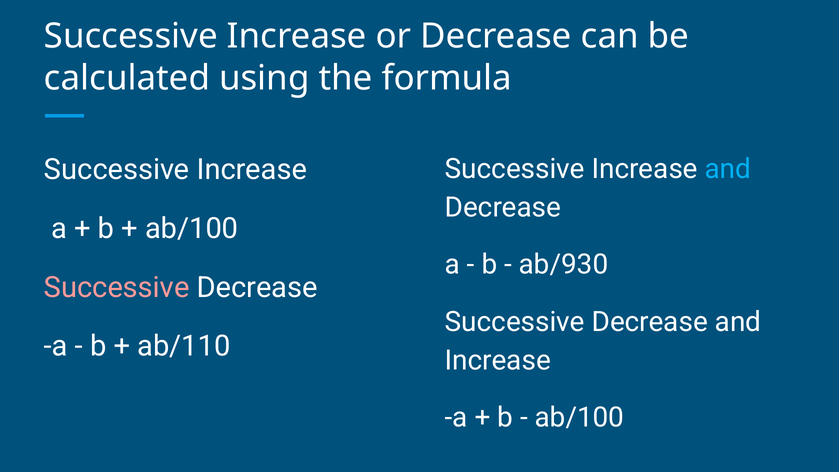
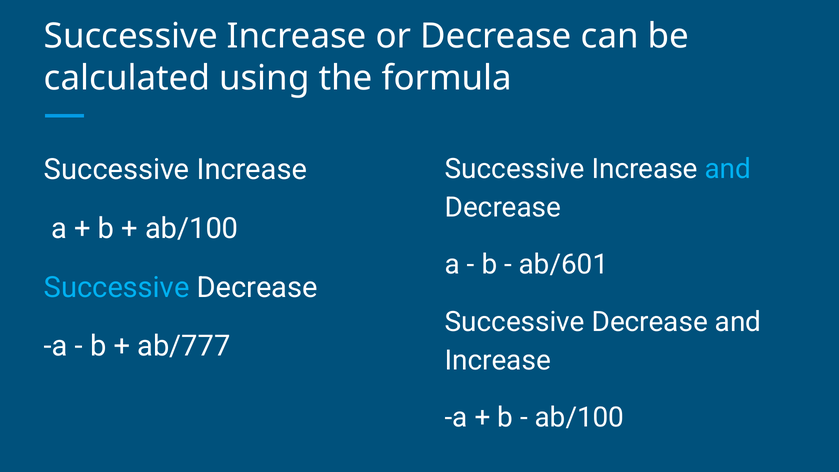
ab/930: ab/930 -> ab/601
Successive at (117, 287) colour: pink -> light blue
ab/110: ab/110 -> ab/777
